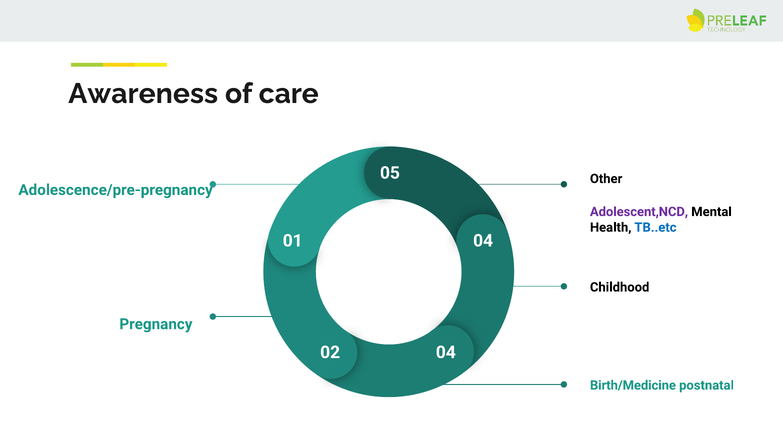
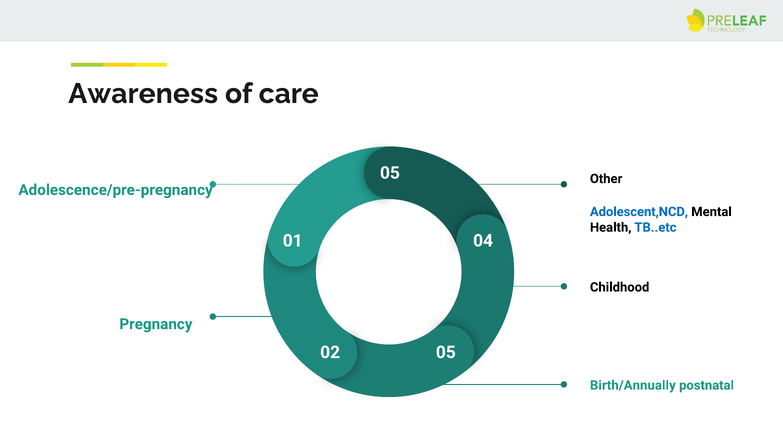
Adolescent,NCD colour: purple -> blue
02 04: 04 -> 05
Birth/Medicine: Birth/Medicine -> Birth/Annually
